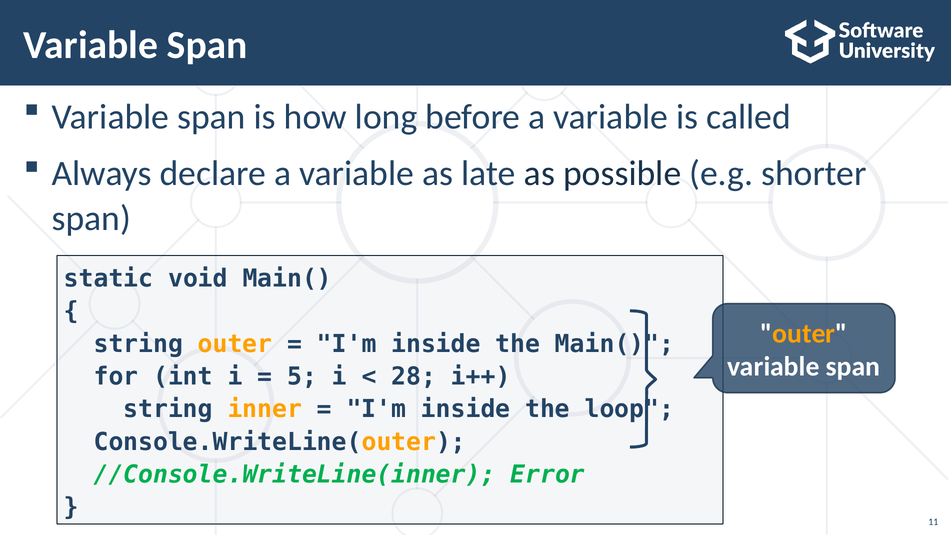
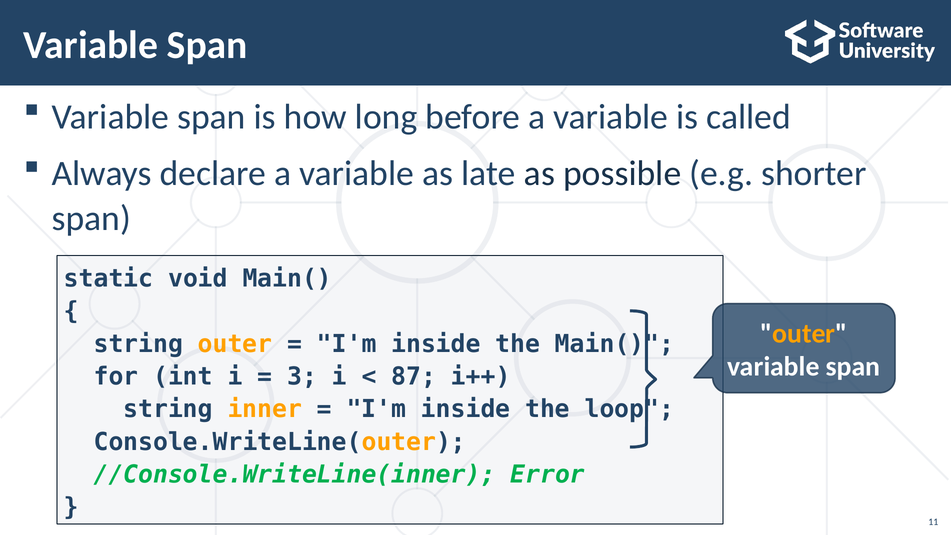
5: 5 -> 3
28: 28 -> 87
